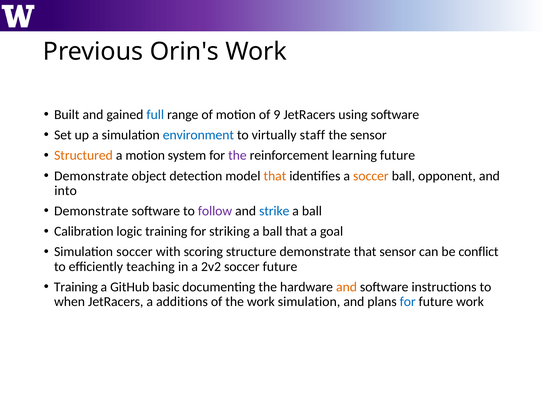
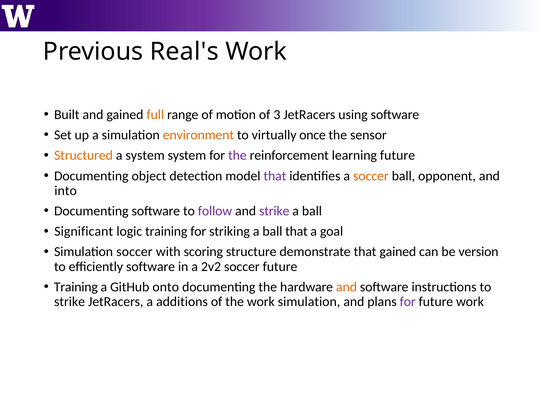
Orin's: Orin's -> Real's
full colour: blue -> orange
9: 9 -> 3
environment colour: blue -> orange
staff: staff -> once
a motion: motion -> system
Demonstrate at (91, 176): Demonstrate -> Documenting
that at (275, 176) colour: orange -> purple
Demonstrate at (91, 211): Demonstrate -> Documenting
strike at (274, 211) colour: blue -> purple
Calibration: Calibration -> Significant
that sensor: sensor -> gained
conflict: conflict -> version
efficiently teaching: teaching -> software
basic: basic -> onto
when at (70, 302): when -> strike
for at (408, 302) colour: blue -> purple
